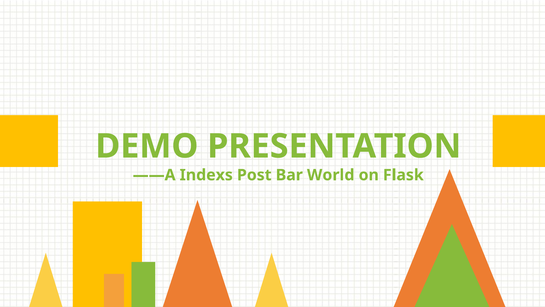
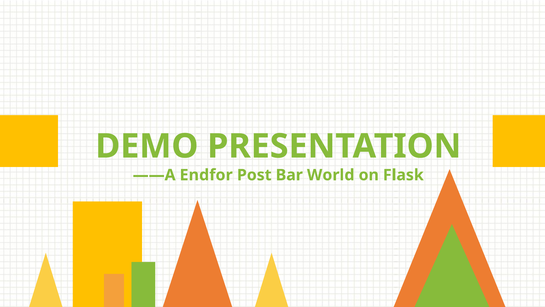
Indexs: Indexs -> Endfor
